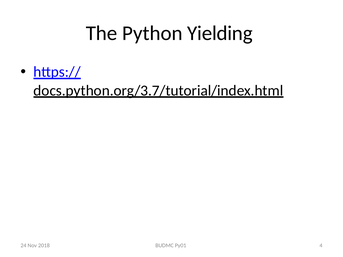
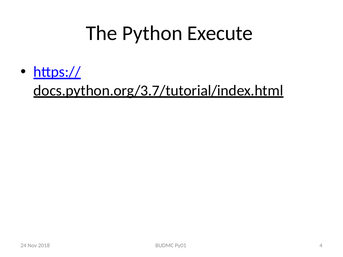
Yielding: Yielding -> Execute
